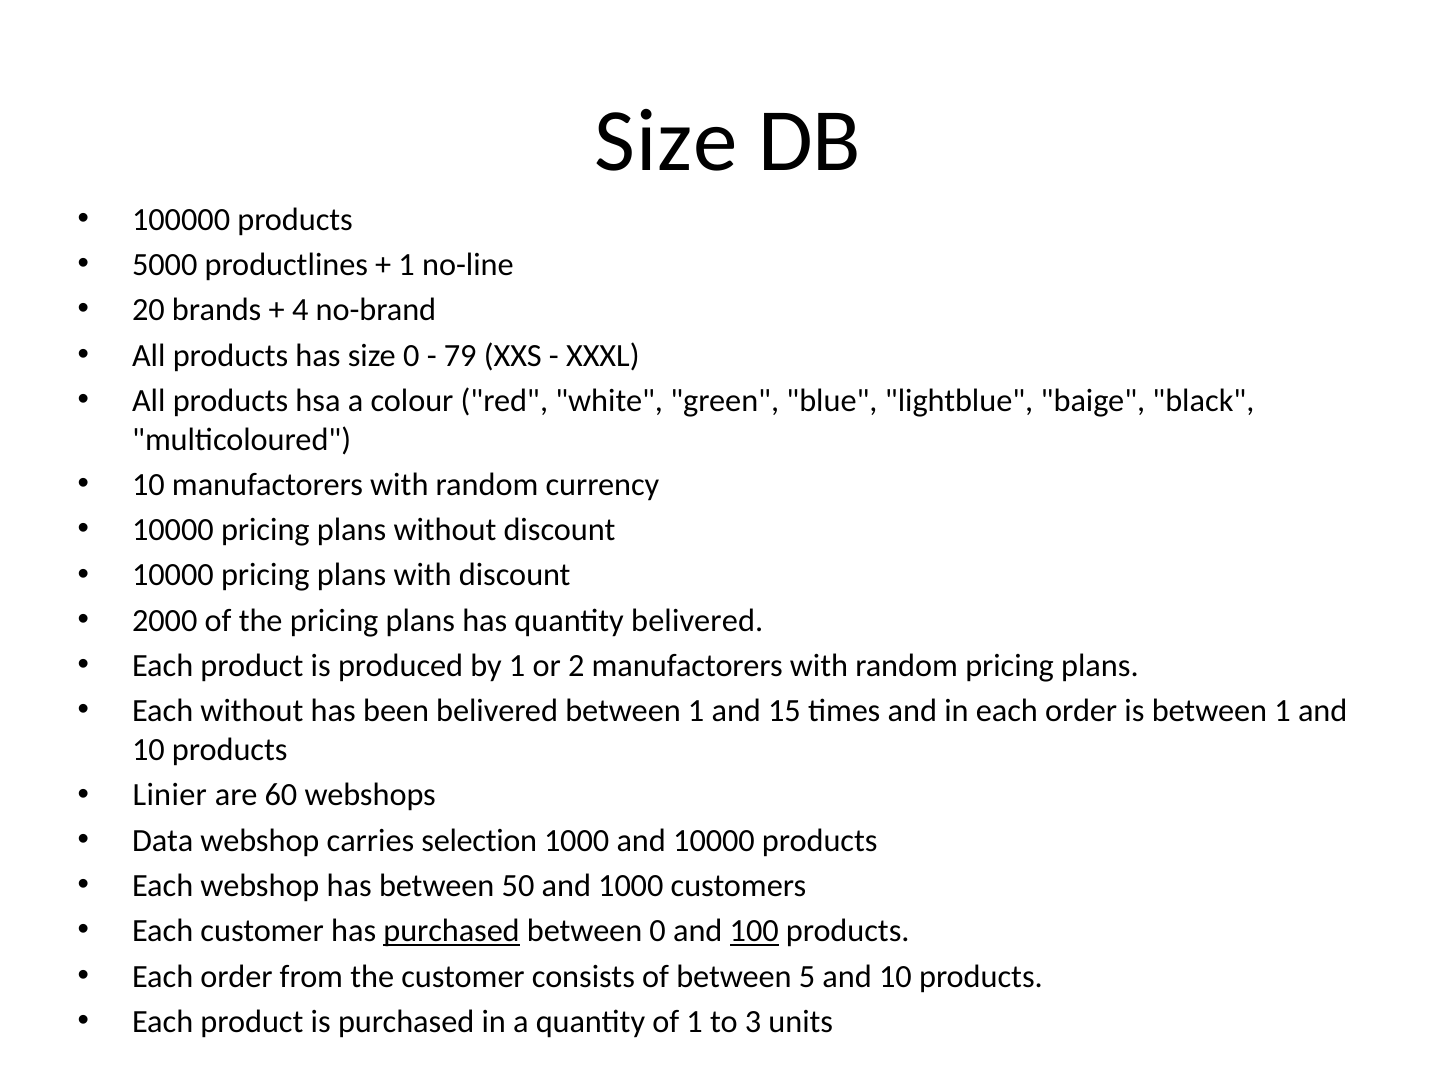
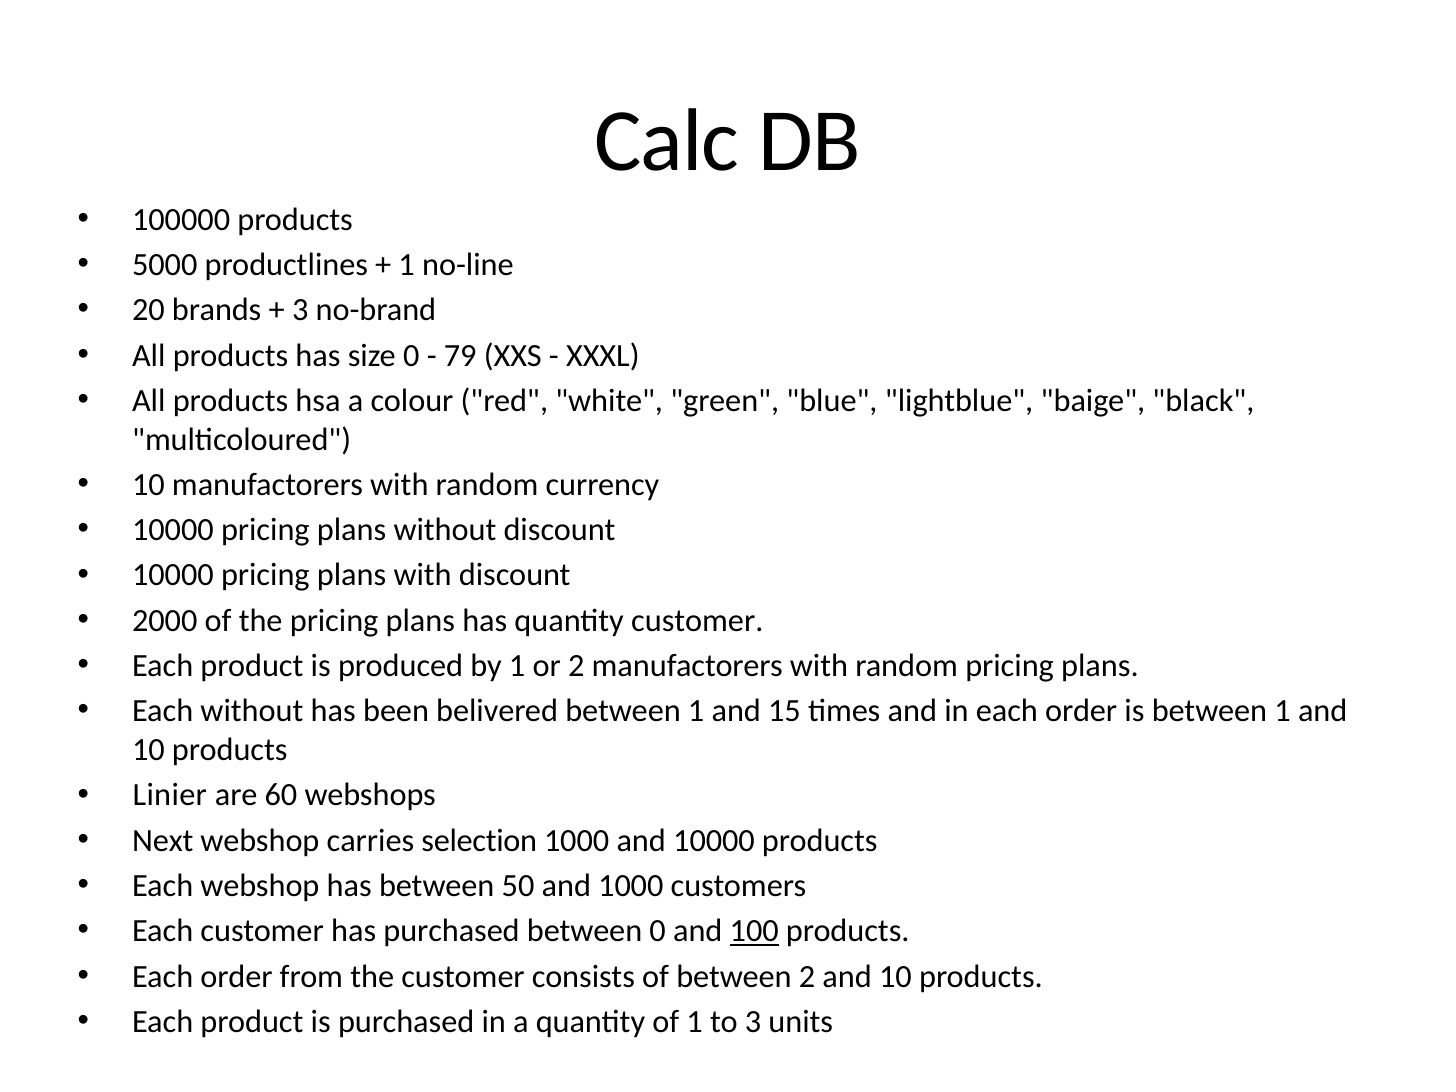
Size at (666, 141): Size -> Calc
4 at (300, 310): 4 -> 3
quantity belivered: belivered -> customer
Data: Data -> Next
purchased at (452, 931) underline: present -> none
between 5: 5 -> 2
